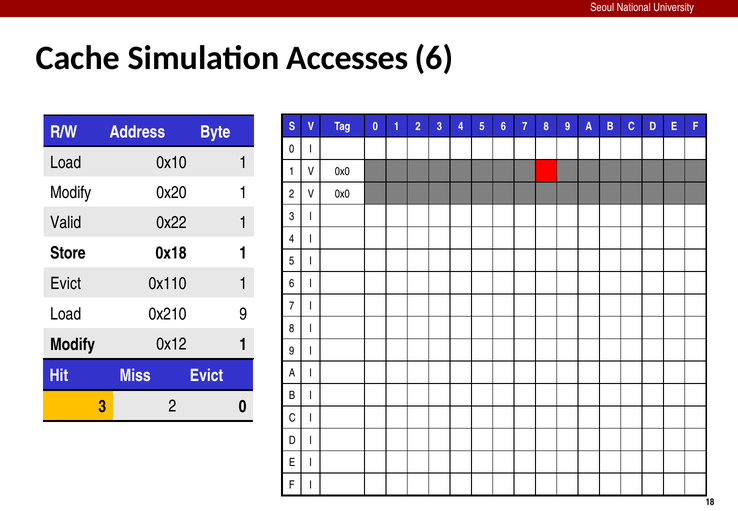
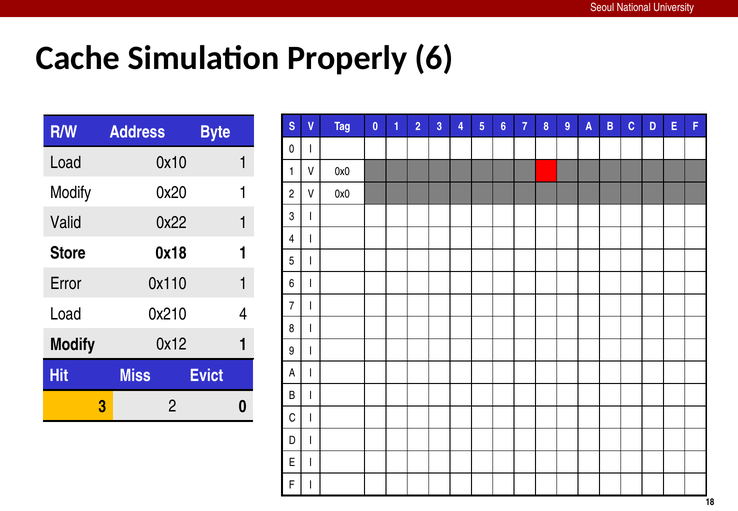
Accesses: Accesses -> Properly
Evict at (66, 284): Evict -> Error
0x210 9: 9 -> 4
